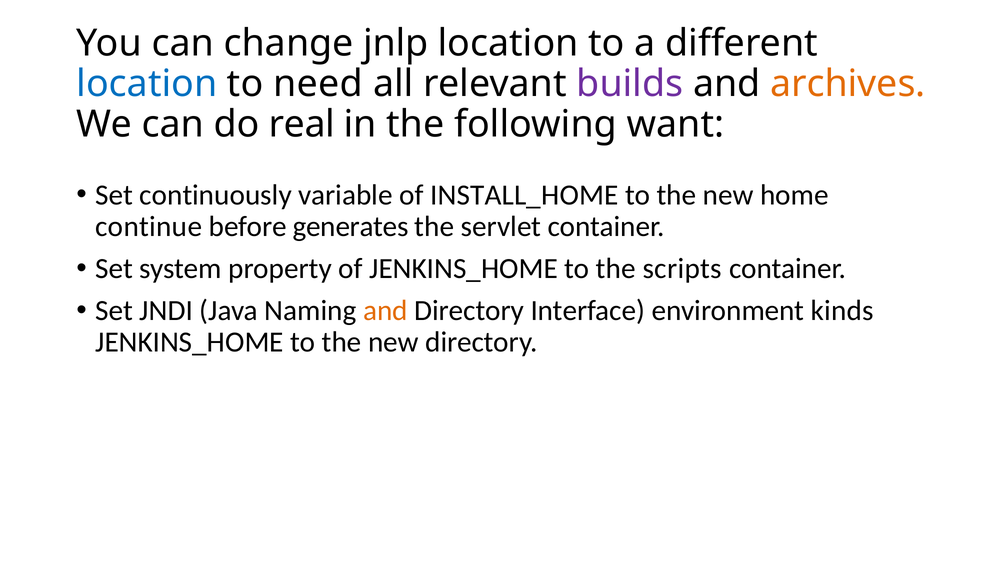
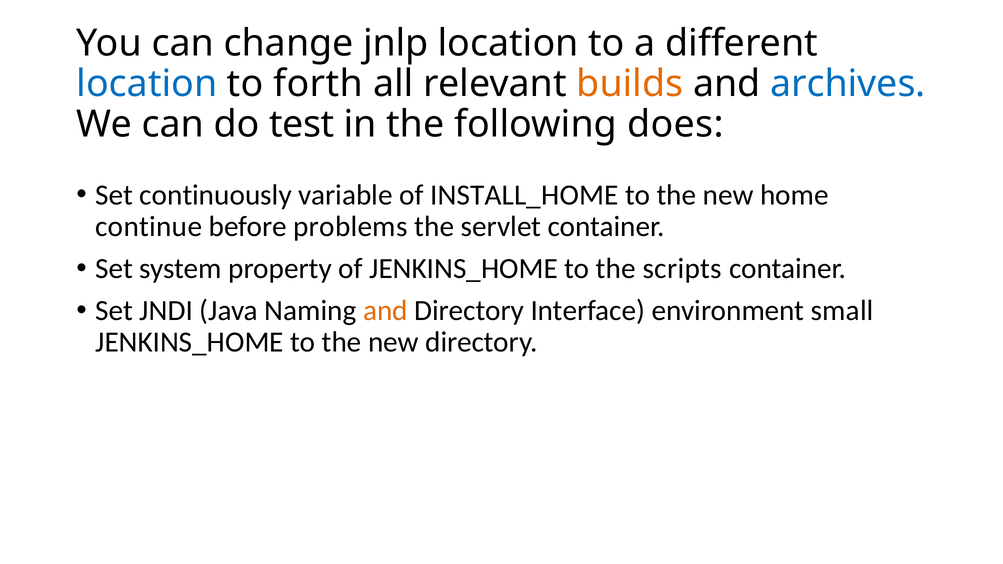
need: need -> forth
builds colour: purple -> orange
archives colour: orange -> blue
real: real -> test
want: want -> does
generates: generates -> problems
kinds: kinds -> small
